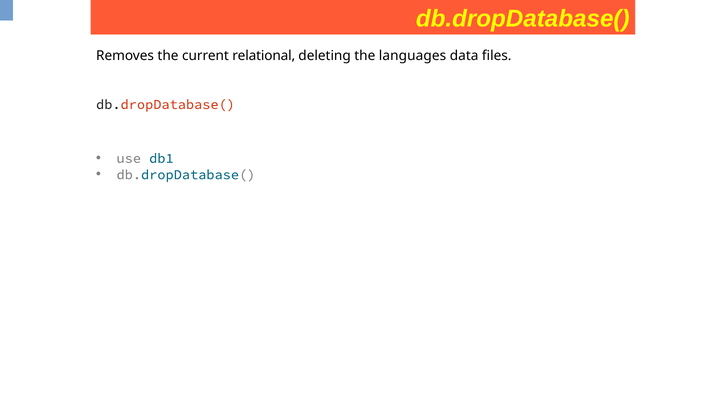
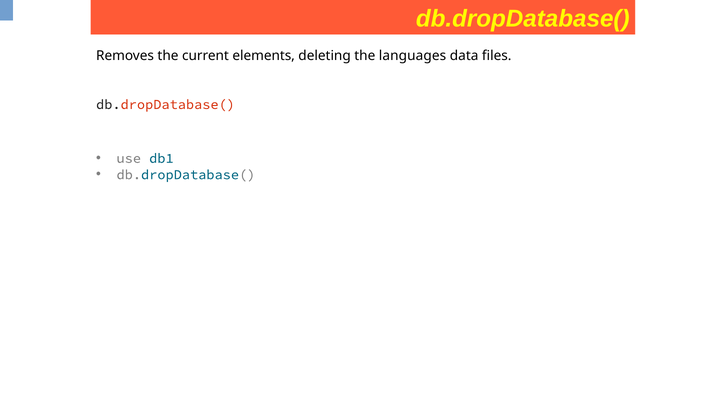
relational: relational -> elements
